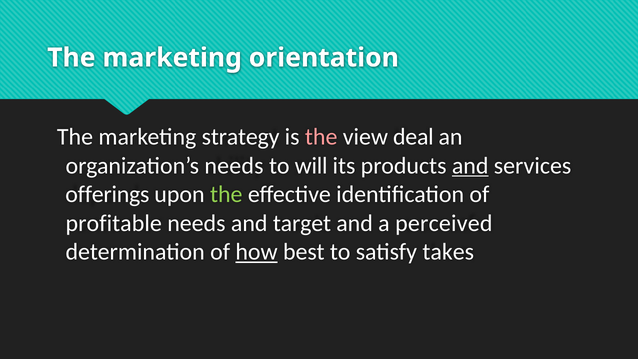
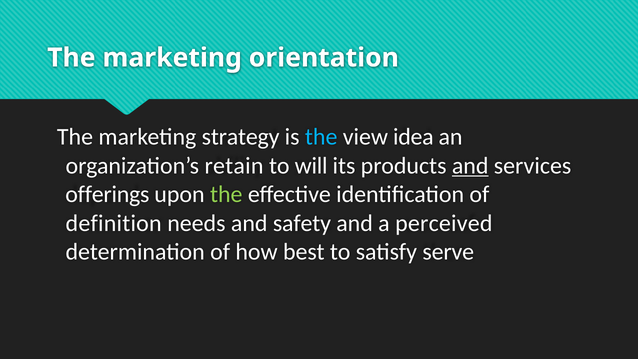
the at (321, 137) colour: pink -> light blue
deal: deal -> idea
organization’s needs: needs -> retain
profitable: profitable -> definition
target: target -> safety
how underline: present -> none
takes: takes -> serve
